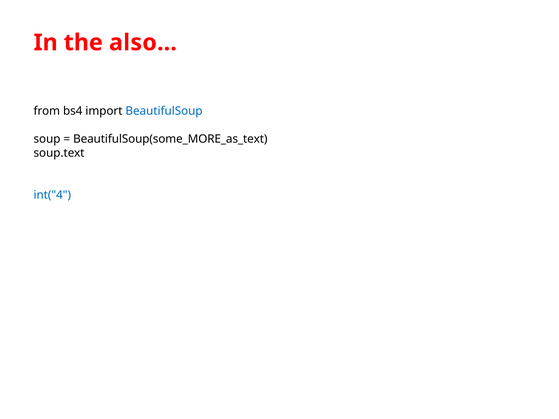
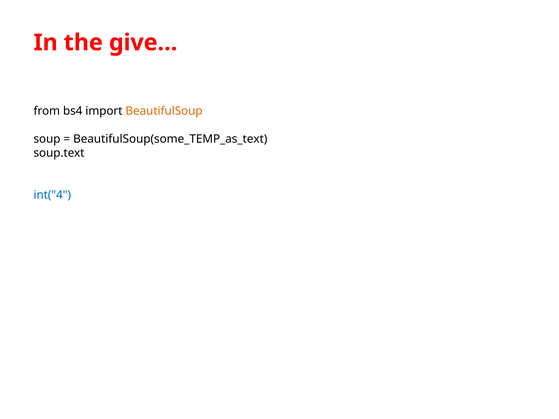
also…: also… -> give…
BeautifulSoup colour: blue -> orange
BeautifulSoup(some_MORE_as_text: BeautifulSoup(some_MORE_as_text -> BeautifulSoup(some_TEMP_as_text
